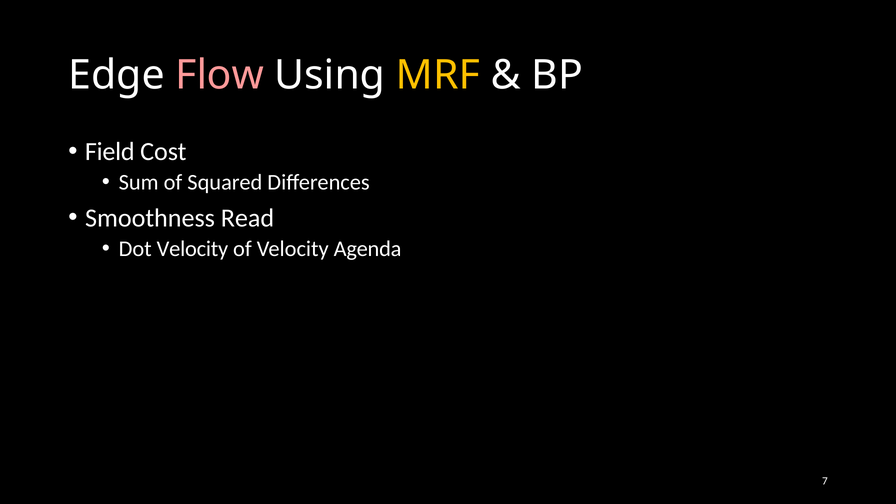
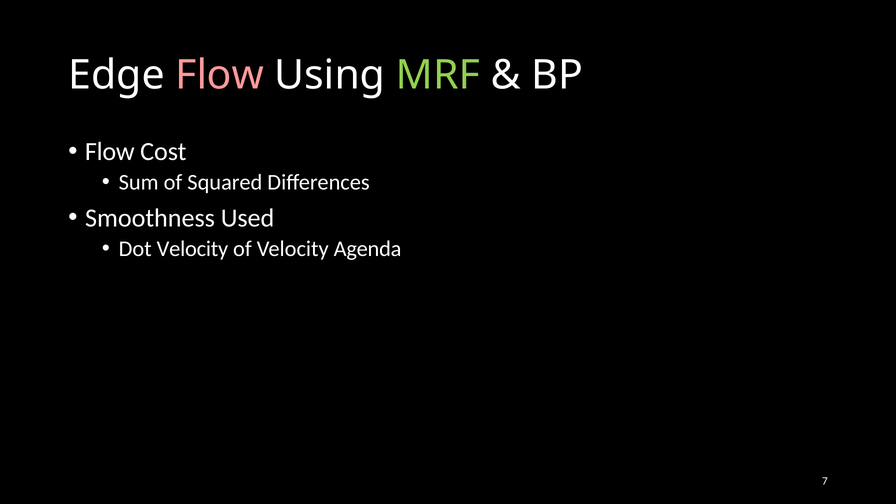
MRF colour: yellow -> light green
Field at (110, 151): Field -> Flow
Read: Read -> Used
